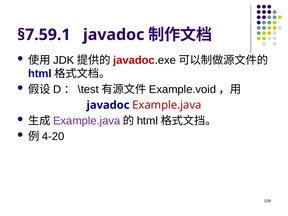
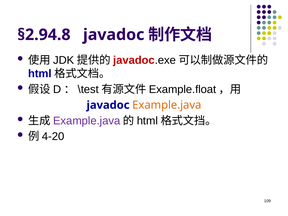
§7.59.1: §7.59.1 -> §2.94.8
Example.void: Example.void -> Example.float
Example.java at (167, 105) colour: red -> orange
